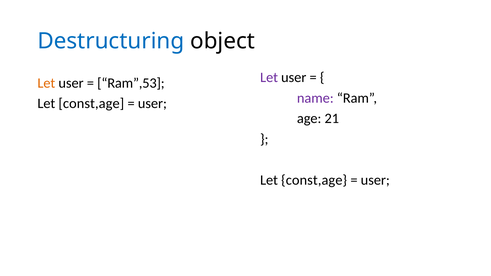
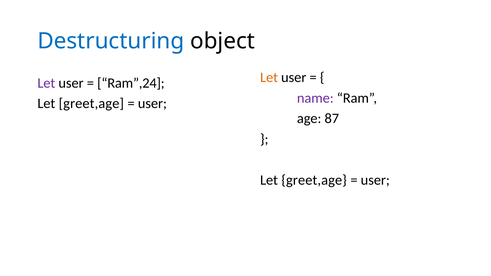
Let at (269, 78) colour: purple -> orange
Let at (46, 83) colour: orange -> purple
Ram”,53: Ram”,53 -> Ram”,24
const,age at (91, 104): const,age -> greet,age
21: 21 -> 87
const,age at (314, 180): const,age -> greet,age
